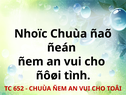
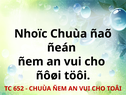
tình: tình -> töôi
